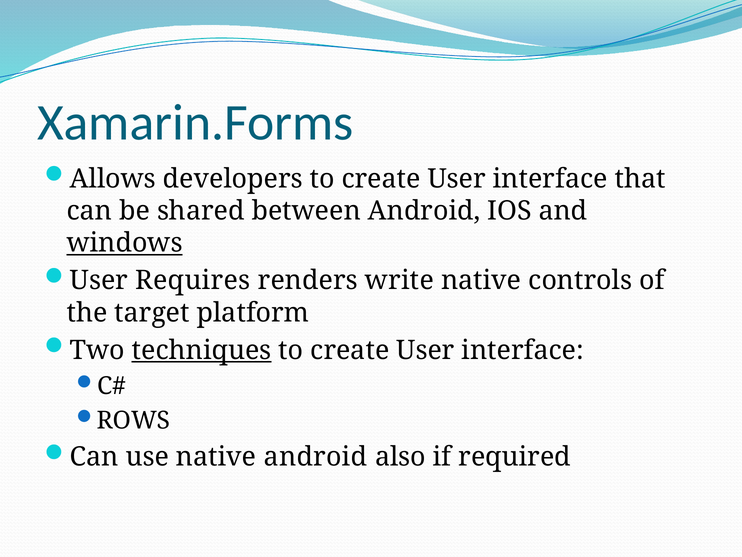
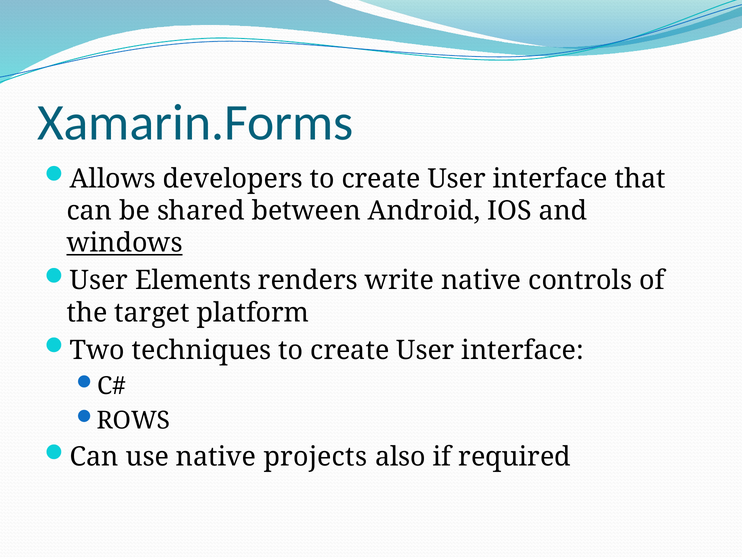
Requires: Requires -> Elements
techniques underline: present -> none
native android: android -> projects
